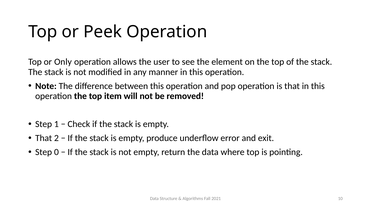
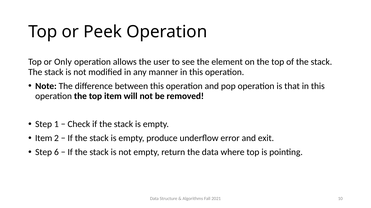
That at (44, 139): That -> Item
0: 0 -> 6
